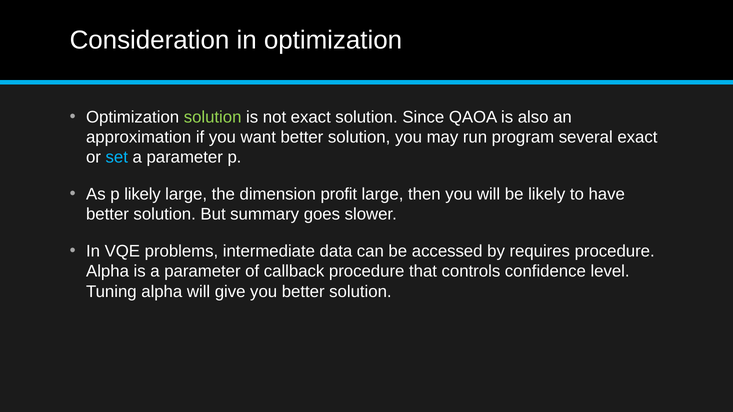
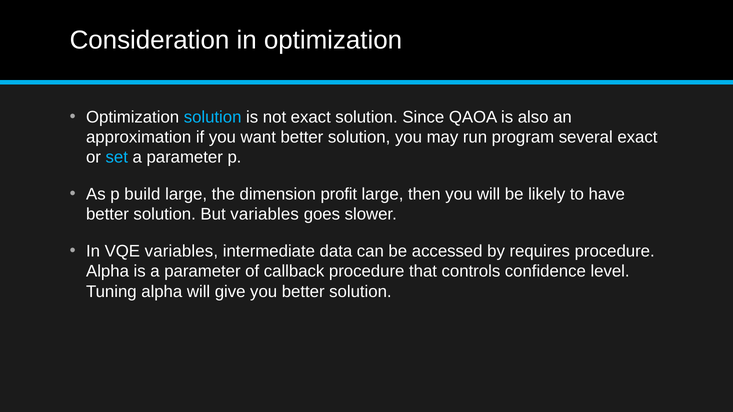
solution at (213, 117) colour: light green -> light blue
p likely: likely -> build
But summary: summary -> variables
VQE problems: problems -> variables
